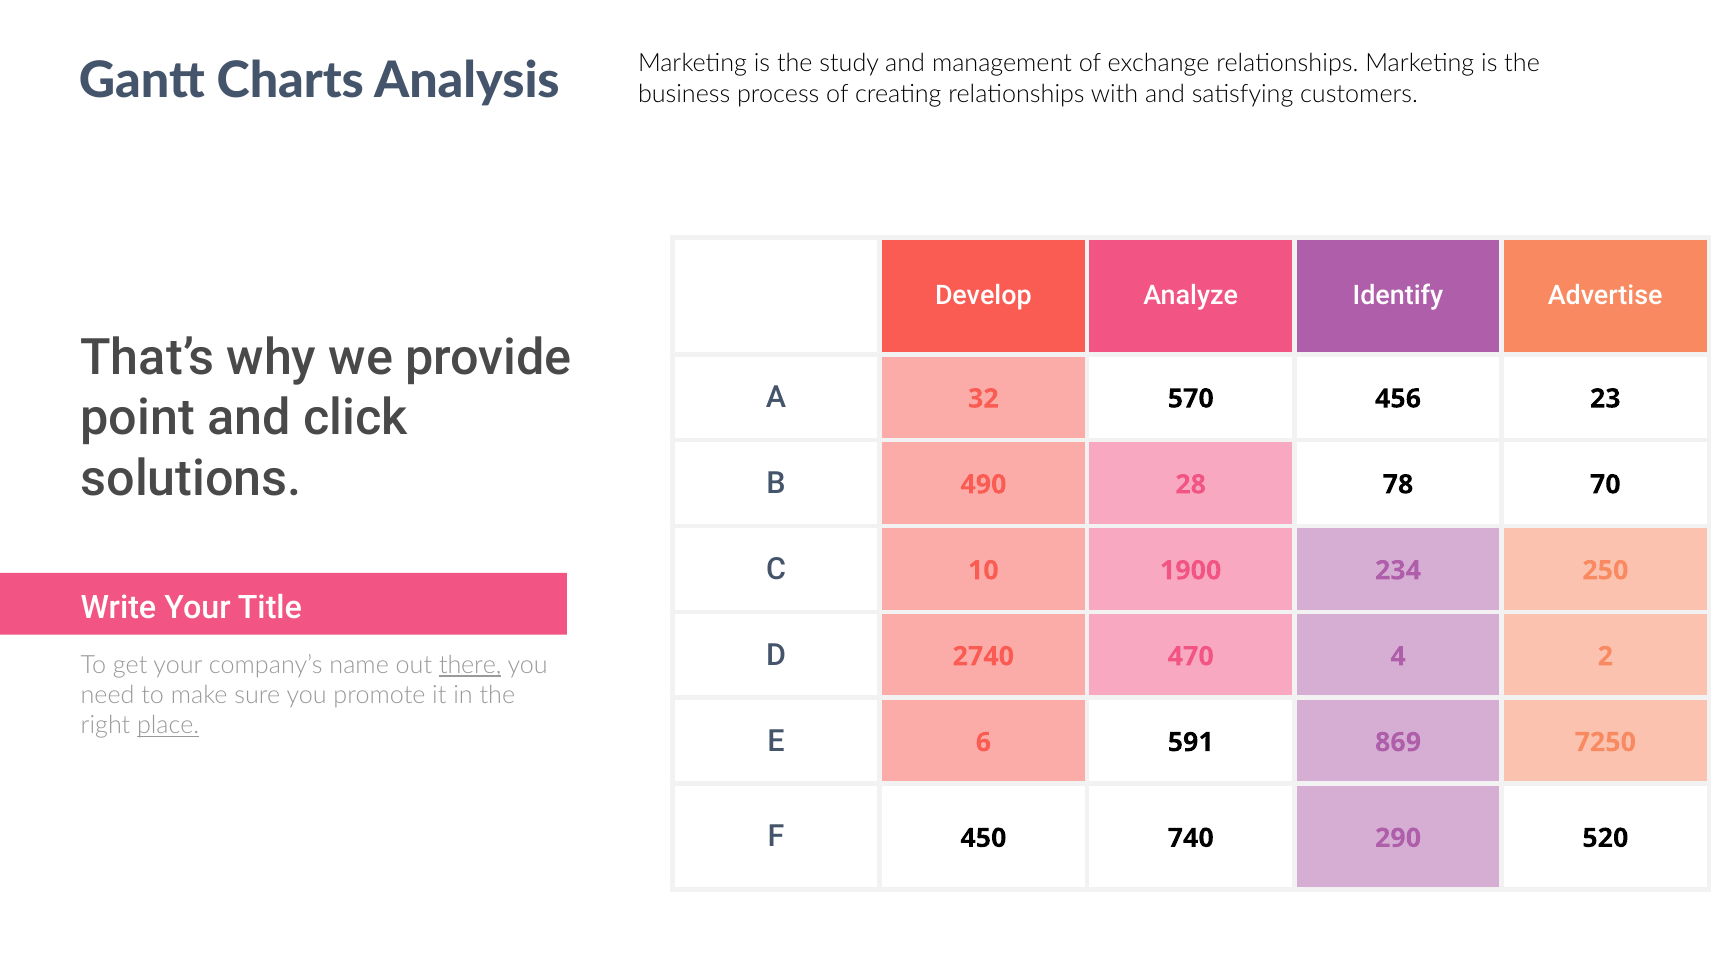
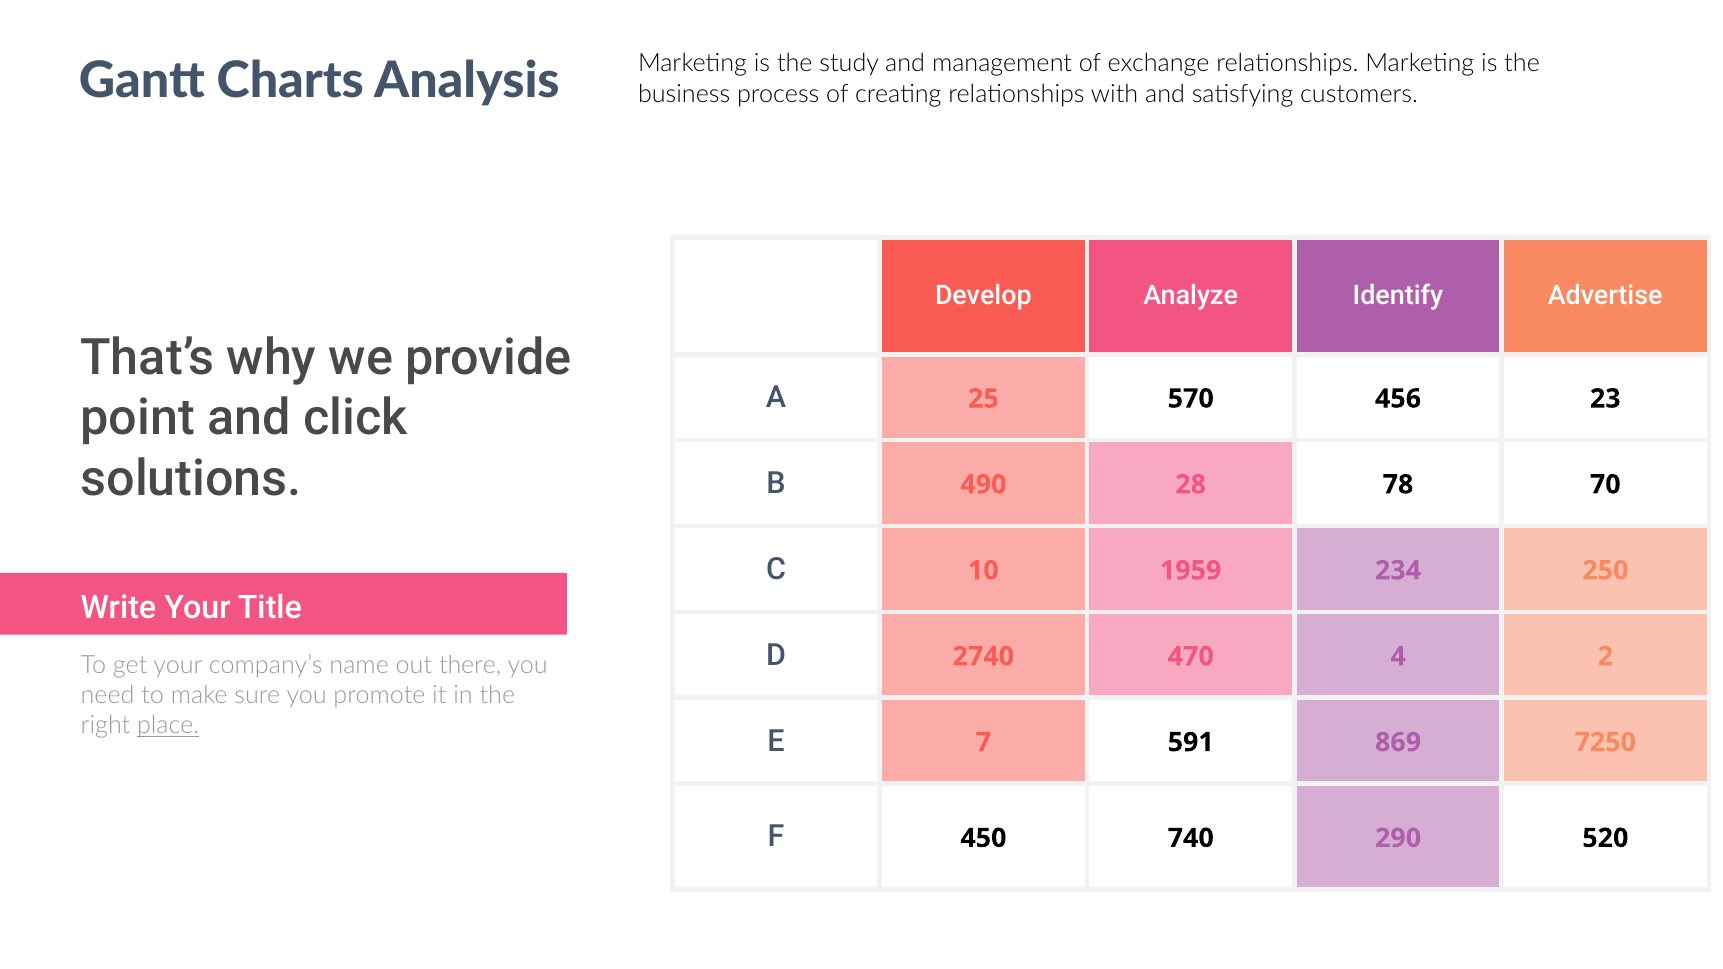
32: 32 -> 25
1900: 1900 -> 1959
there underline: present -> none
6: 6 -> 7
